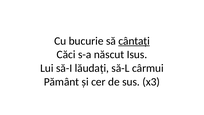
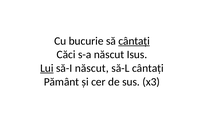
Lui underline: none -> present
să-I lăudați: lăudați -> născut
să-L cârmui: cârmui -> cântați
